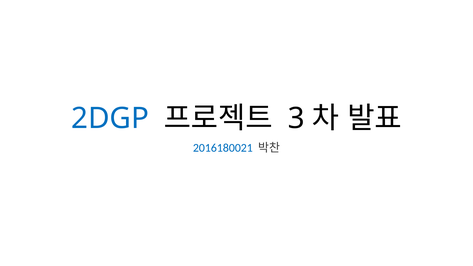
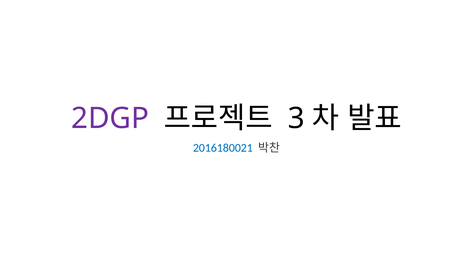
2DGP colour: blue -> purple
